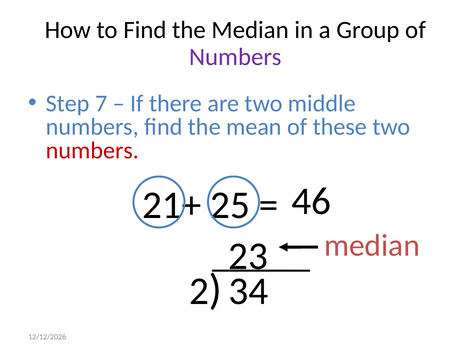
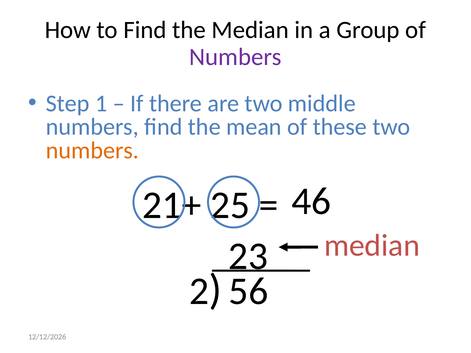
7: 7 -> 1
numbers at (92, 150) colour: red -> orange
34: 34 -> 56
